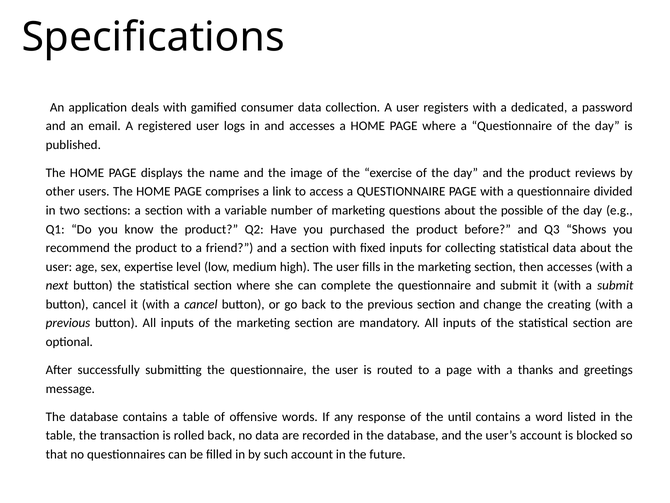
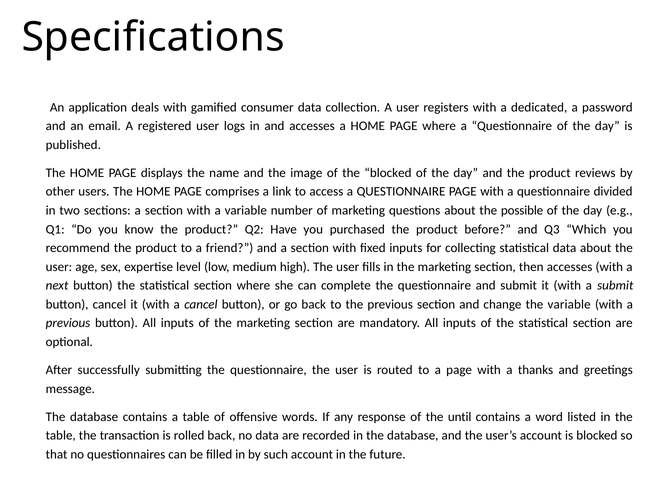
the exercise: exercise -> blocked
Shows: Shows -> Which
the creating: creating -> variable
